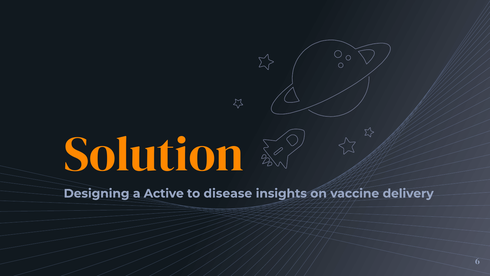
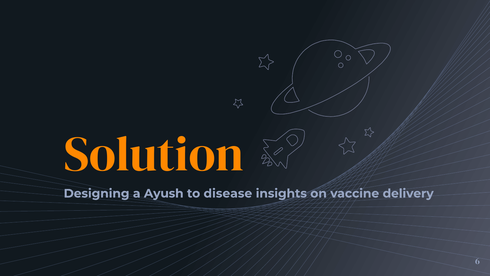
Active: Active -> Ayush
